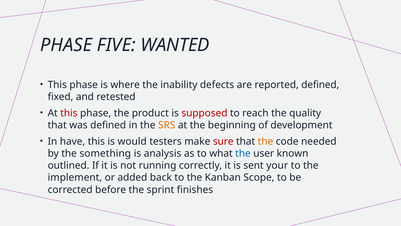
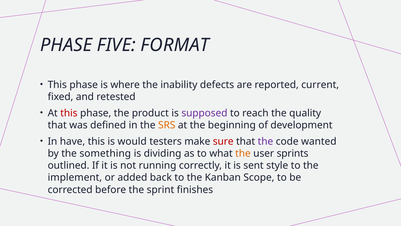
WANTED: WANTED -> FORMAT
reported defined: defined -> current
supposed colour: red -> purple
the at (265, 141) colour: orange -> purple
needed: needed -> wanted
analysis: analysis -> dividing
the at (243, 153) colour: blue -> orange
known: known -> sprints
your: your -> style
